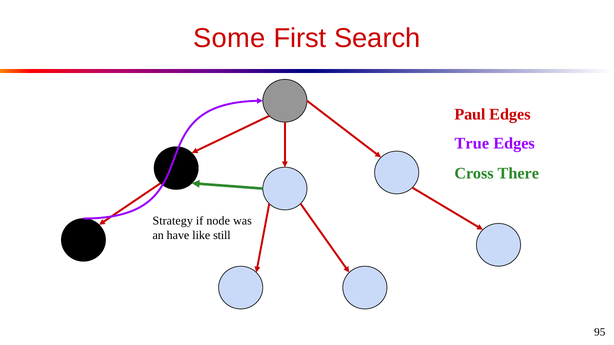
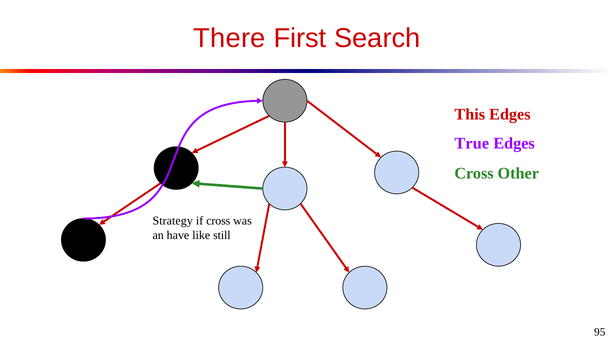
Some: Some -> There
Paul: Paul -> This
There: There -> Other
if node: node -> cross
